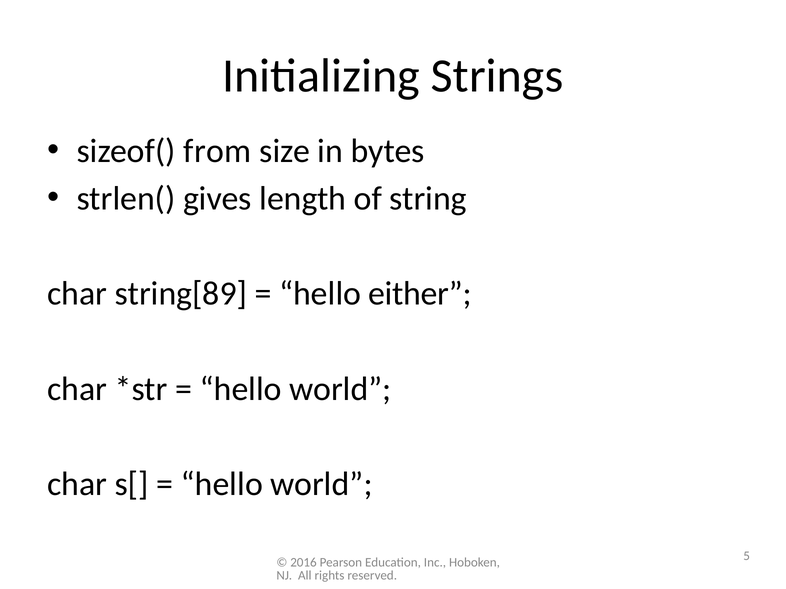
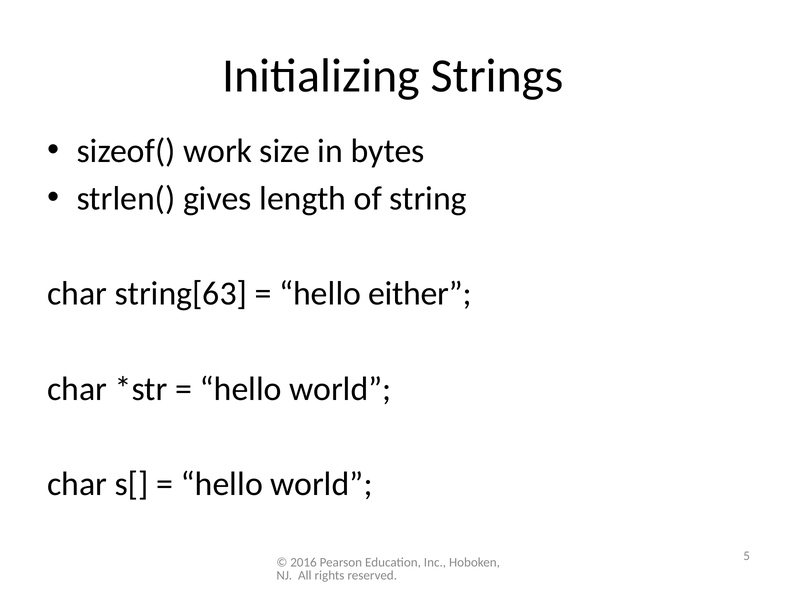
from: from -> work
string[89: string[89 -> string[63
